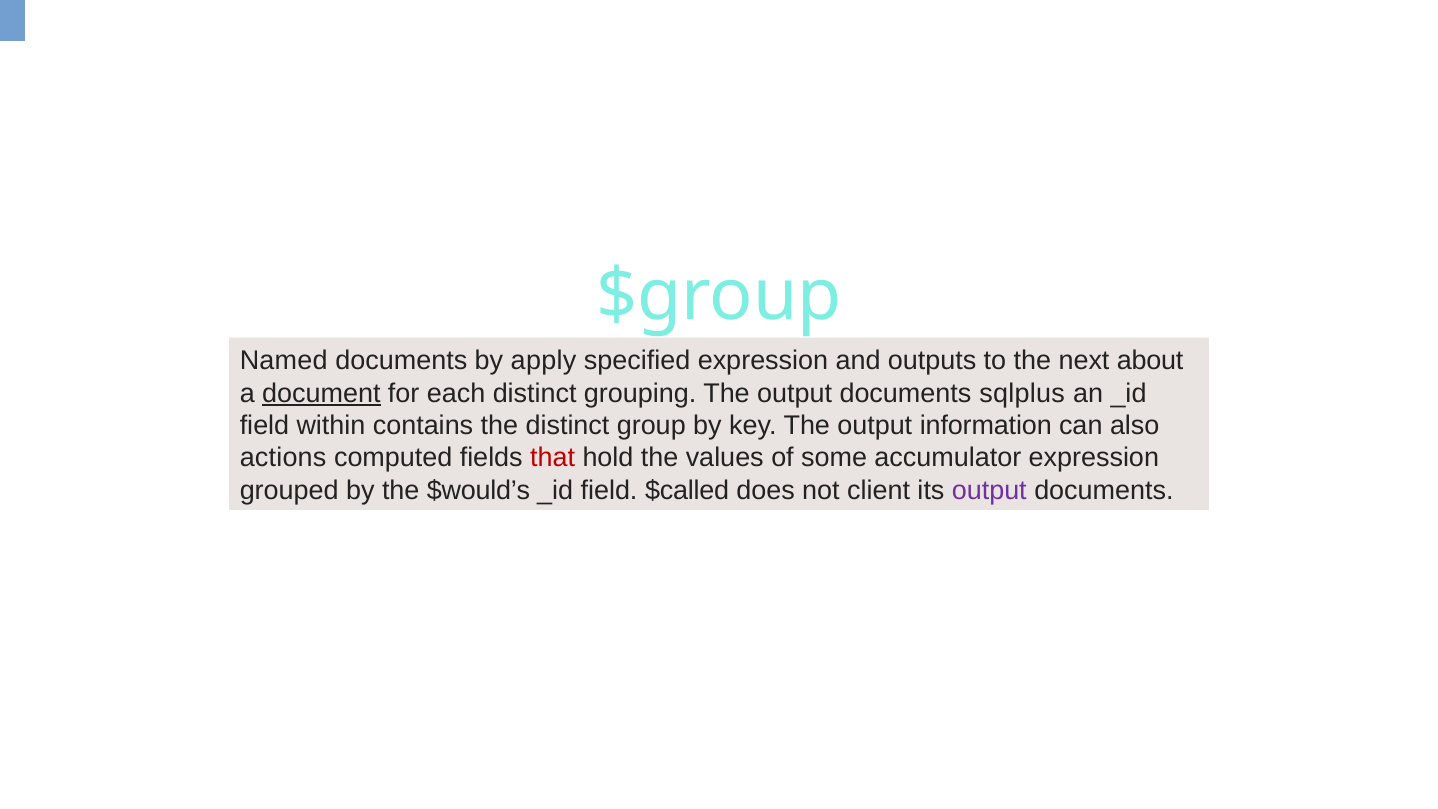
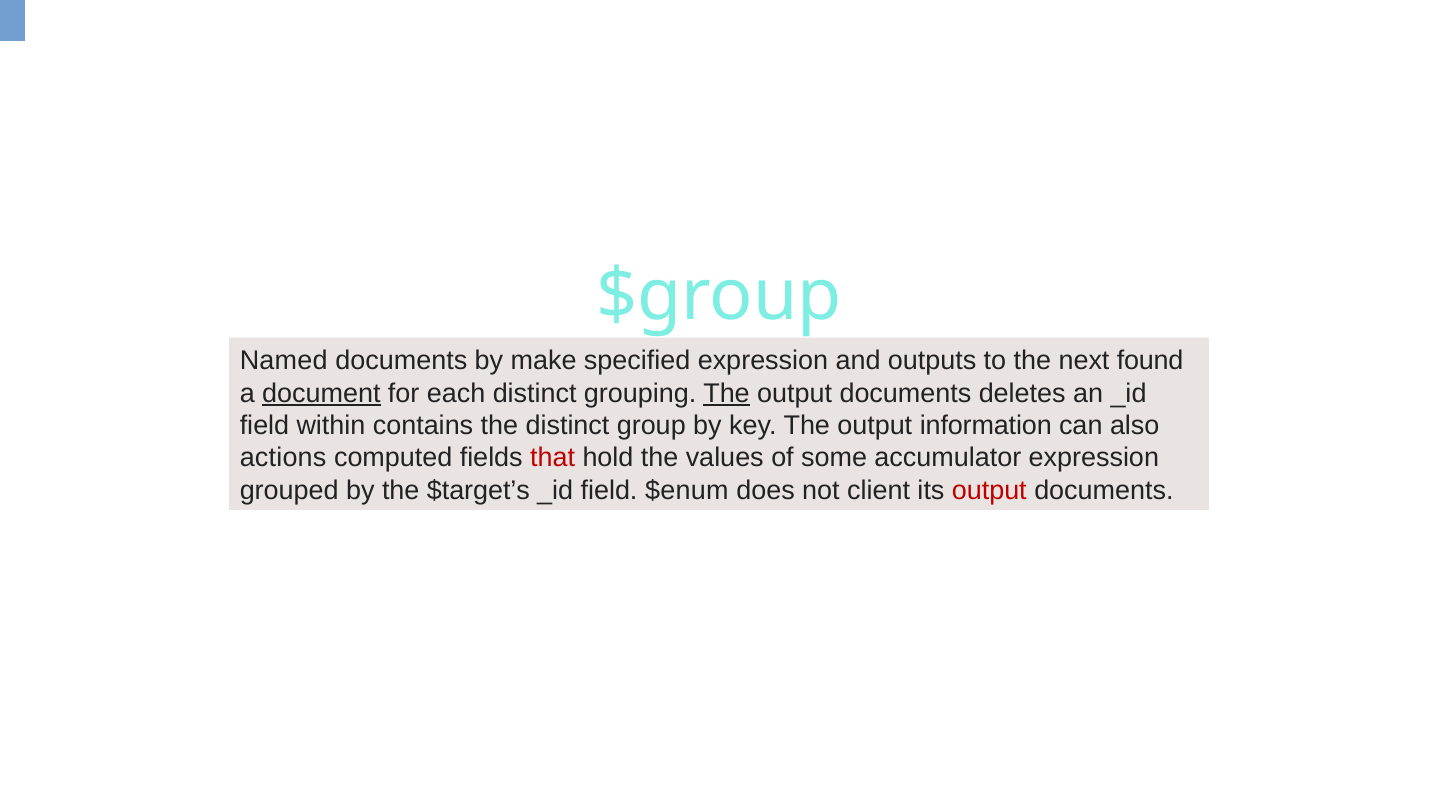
apply: apply -> make
about: about -> found
The at (727, 393) underline: none -> present
sqlplus: sqlplus -> deletes
$would’s: $would’s -> $target’s
$called: $called -> $enum
output at (989, 490) colour: purple -> red
